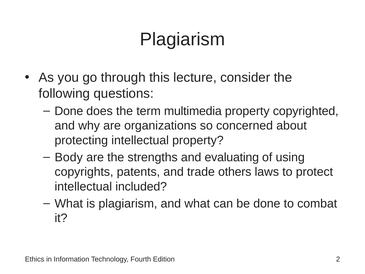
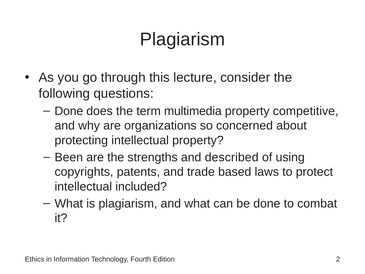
copyrighted: copyrighted -> competitive
Body: Body -> Been
evaluating: evaluating -> described
others: others -> based
